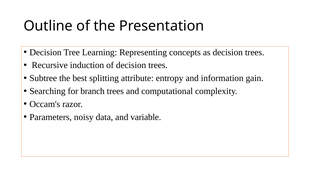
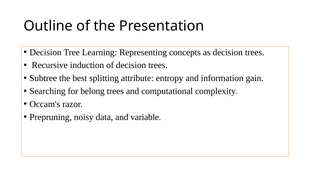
branch: branch -> belong
Parameters: Parameters -> Prepruning
